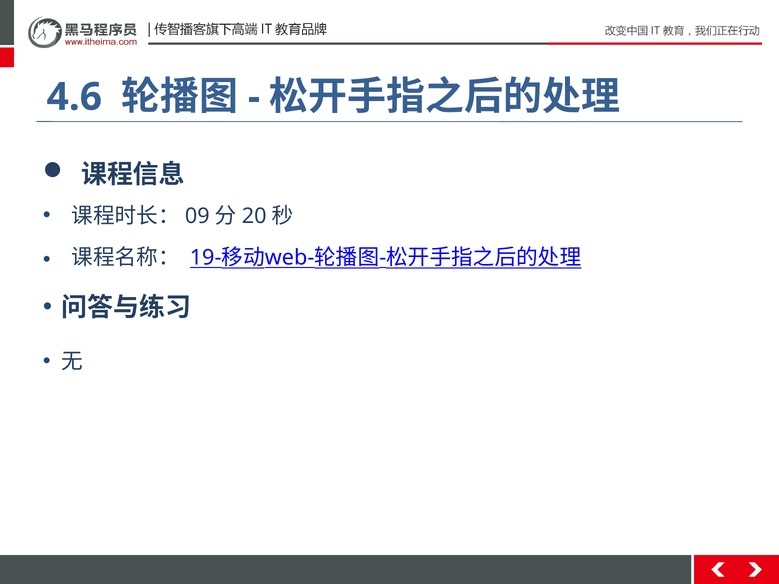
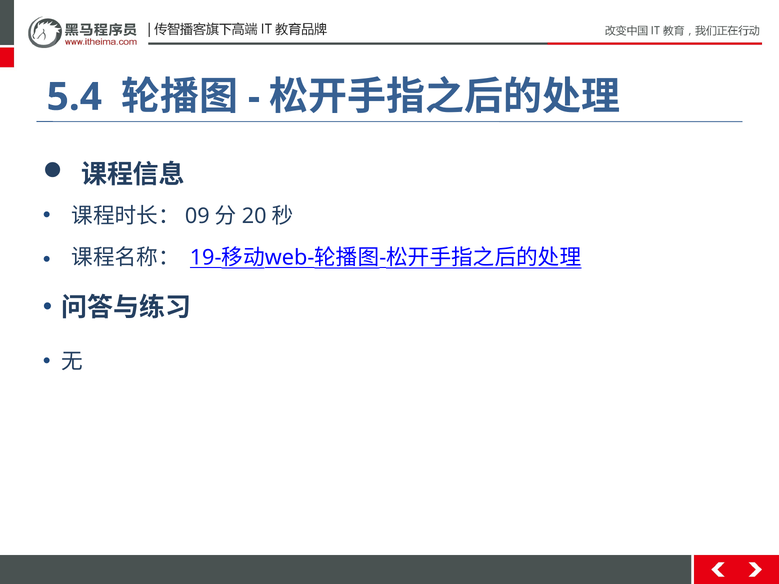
4.6: 4.6 -> 5.4
